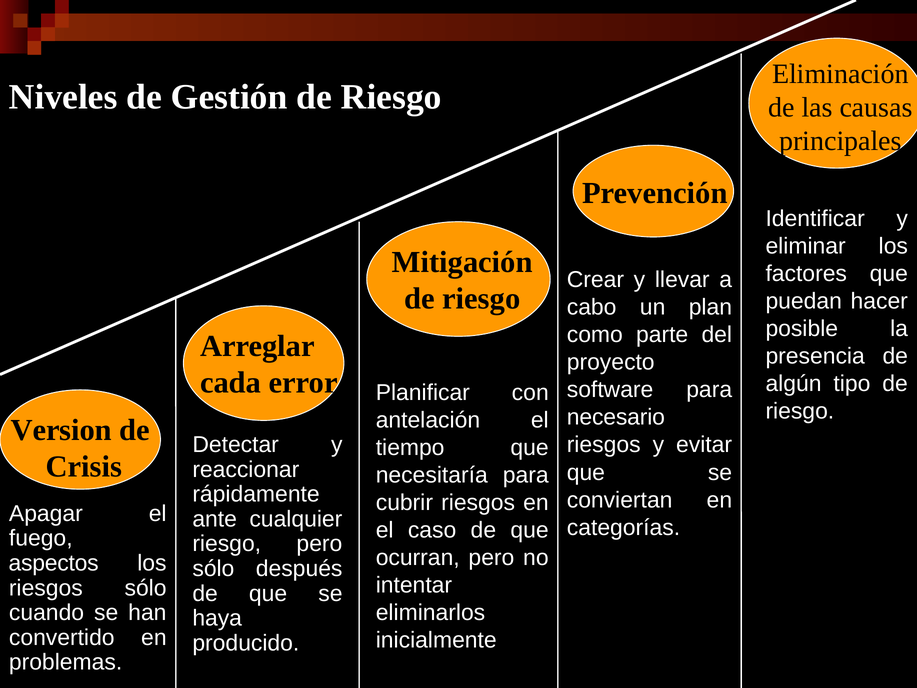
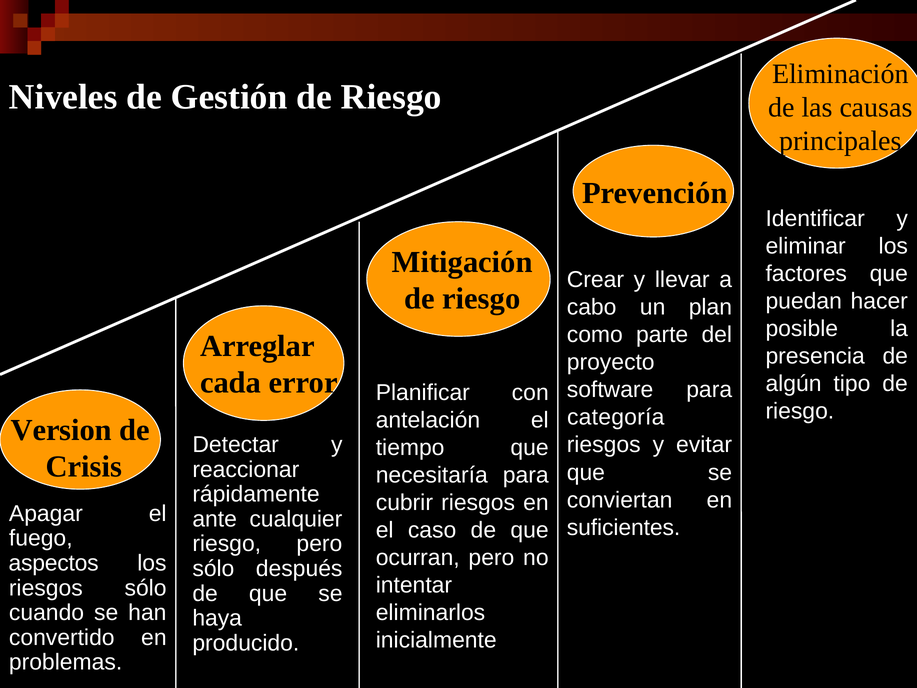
necesario: necesario -> categoría
categorías: categorías -> suficientes
